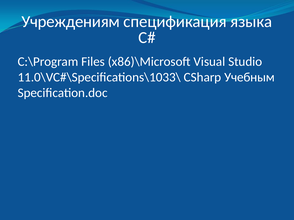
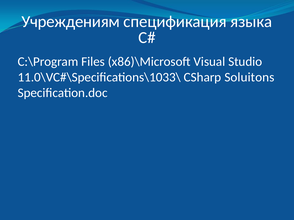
Учебным: Учебным -> Soluitons
